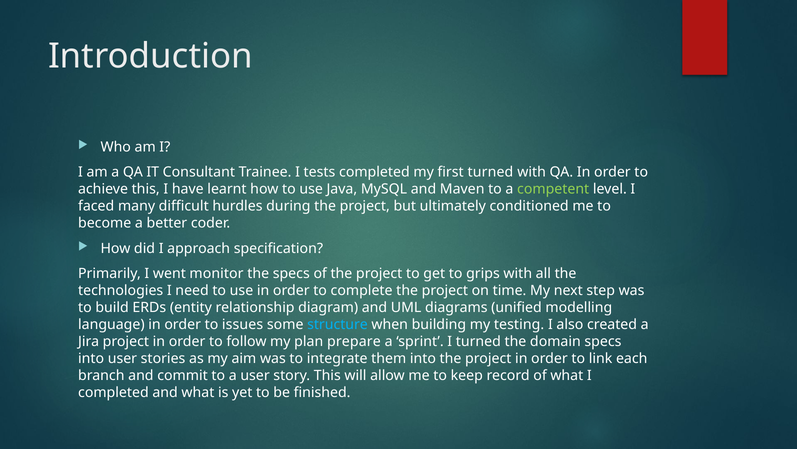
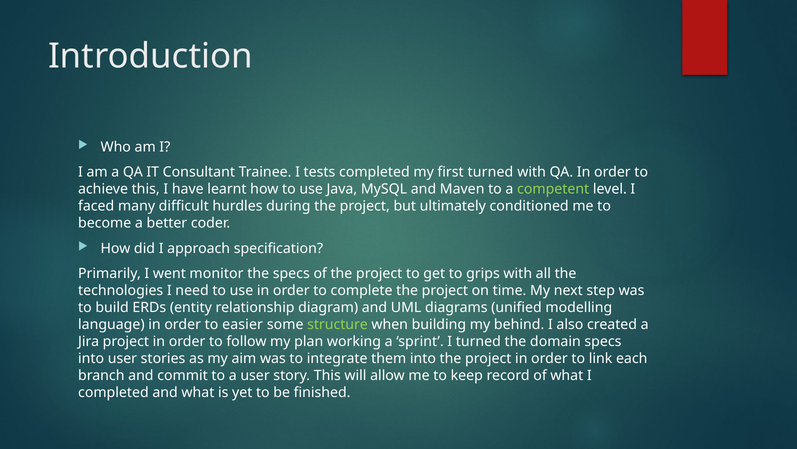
issues: issues -> easier
structure colour: light blue -> light green
testing: testing -> behind
prepare: prepare -> working
